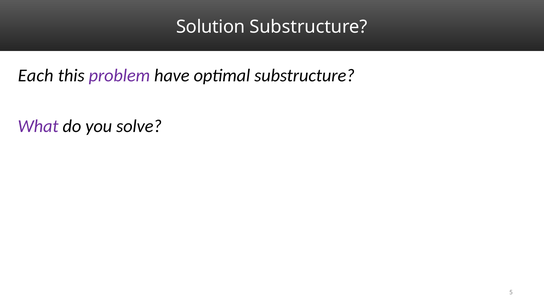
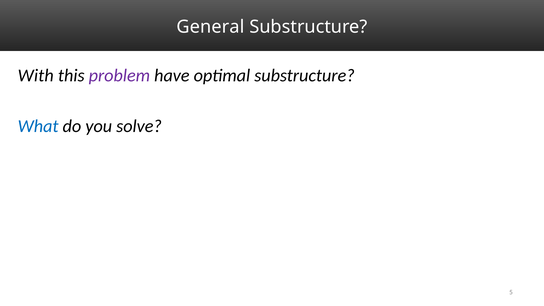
Solution: Solution -> General
Each: Each -> With
What colour: purple -> blue
